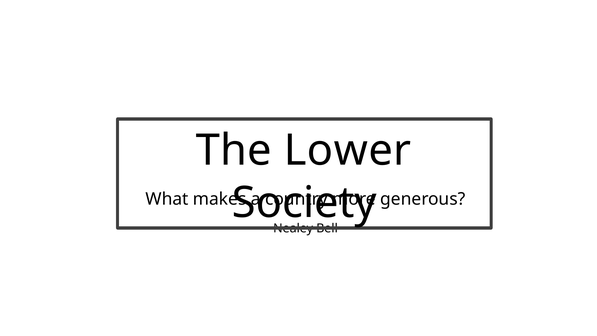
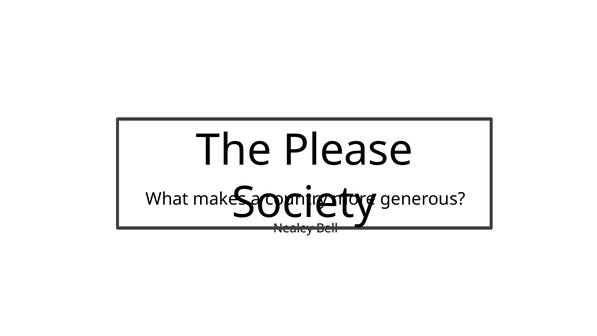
Lower: Lower -> Please
